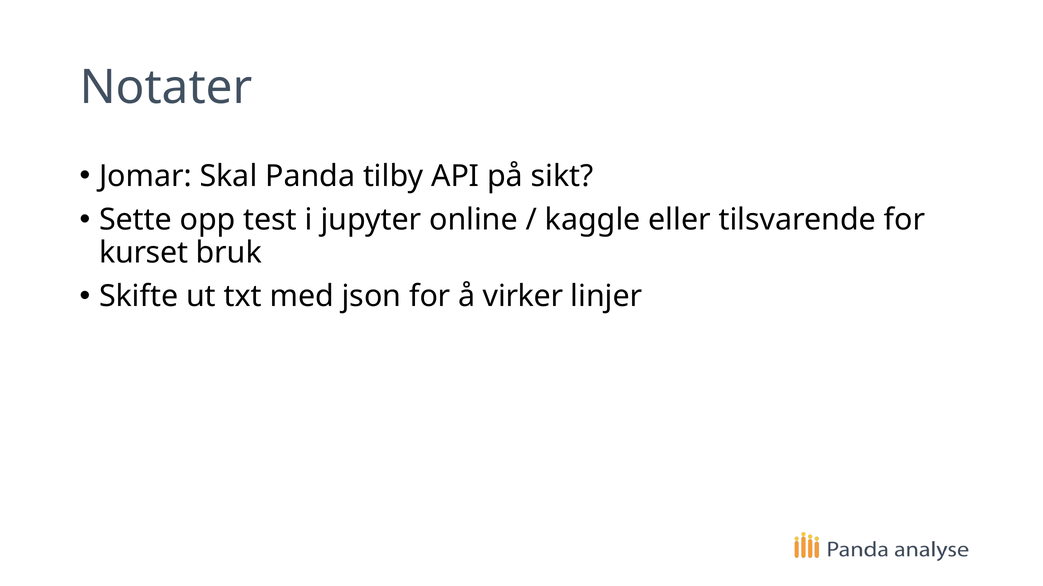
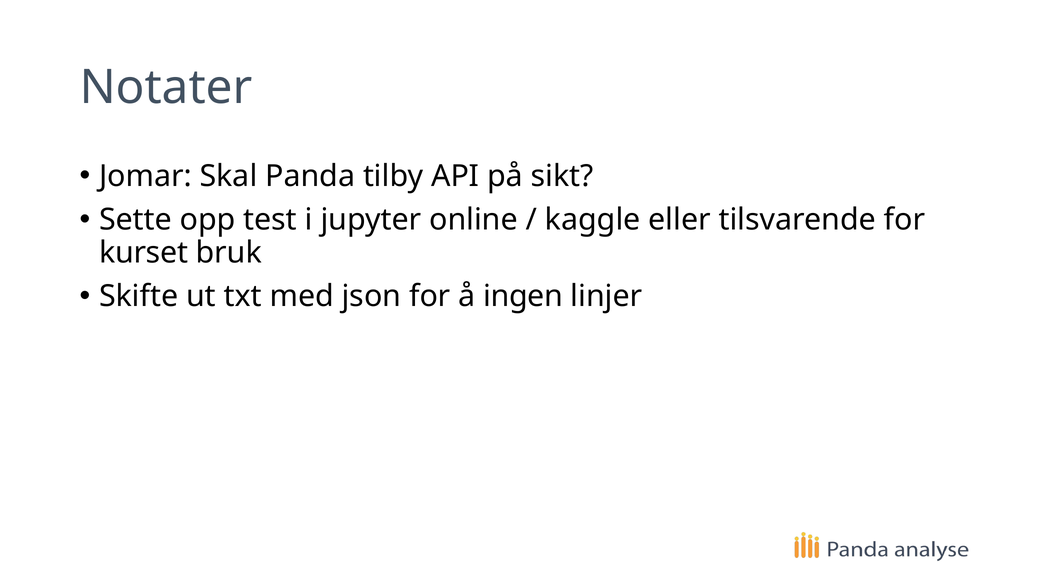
virker: virker -> ingen
